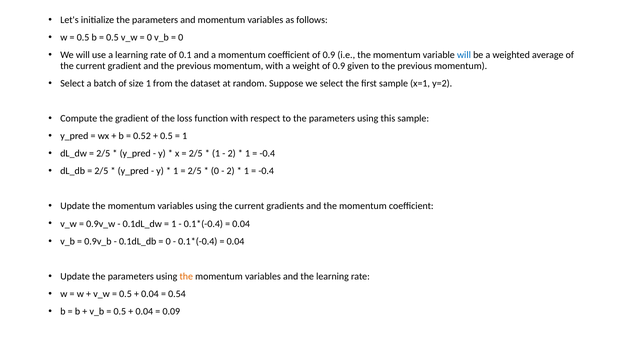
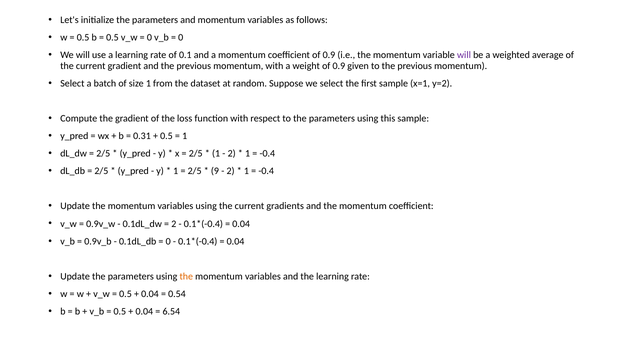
will at (464, 55) colour: blue -> purple
0.52: 0.52 -> 0.31
0 at (215, 171): 0 -> 9
1 at (174, 224): 1 -> 2
0.09: 0.09 -> 6.54
